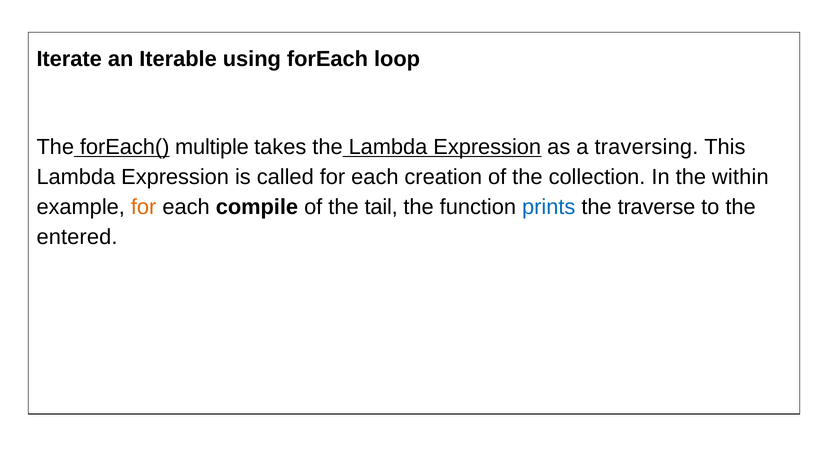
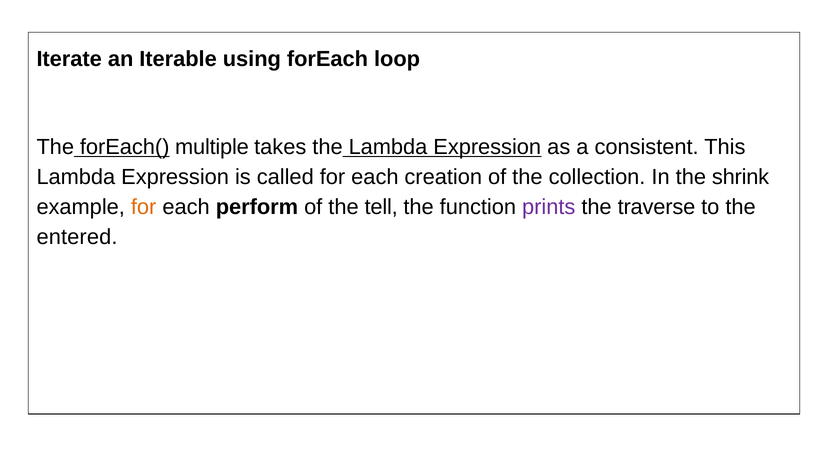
traversing: traversing -> consistent
within: within -> shrink
compile: compile -> perform
tail: tail -> tell
prints colour: blue -> purple
